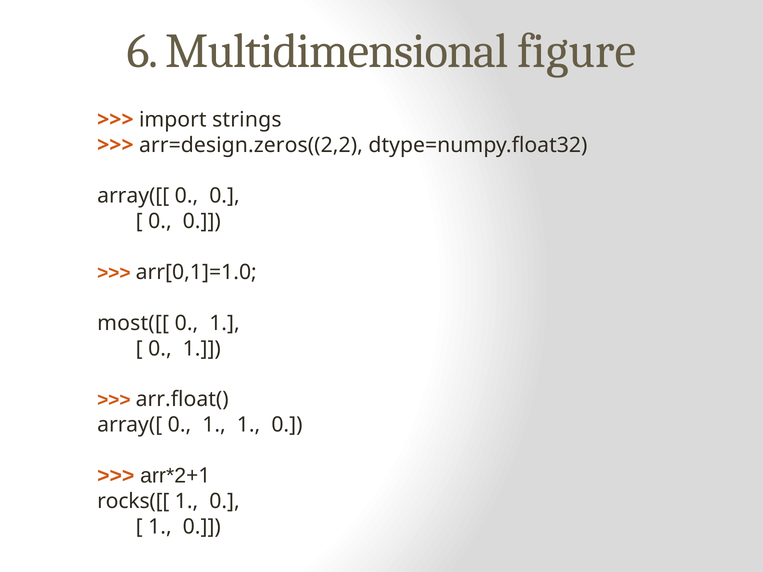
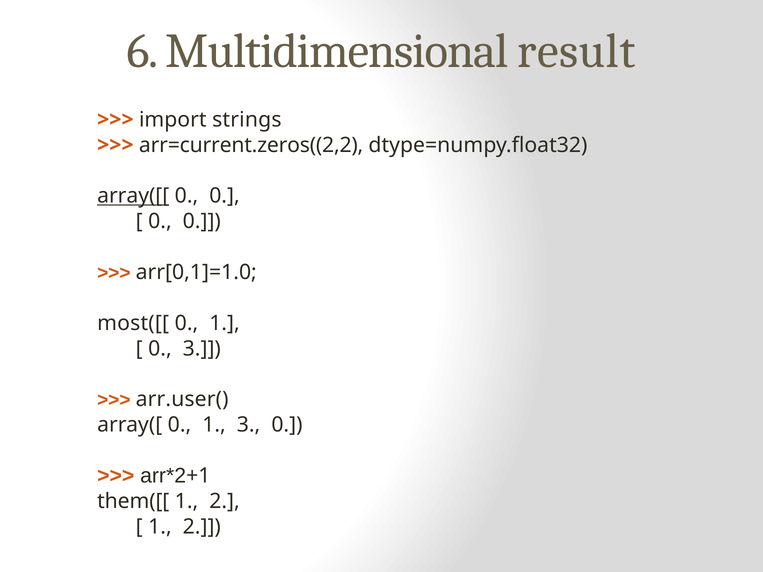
figure: figure -> result
arr=design.zeros((2,2: arr=design.zeros((2,2 -> arr=current.zeros((2,2
array([[ underline: none -> present
1 at (202, 349): 1 -> 3
arr.float(: arr.float( -> arr.user(
1 1: 1 -> 3
rocks([[: rocks([[ -> them([[
0 at (225, 501): 0 -> 2
0 at (202, 527): 0 -> 2
